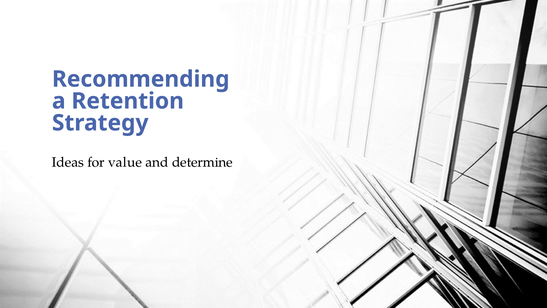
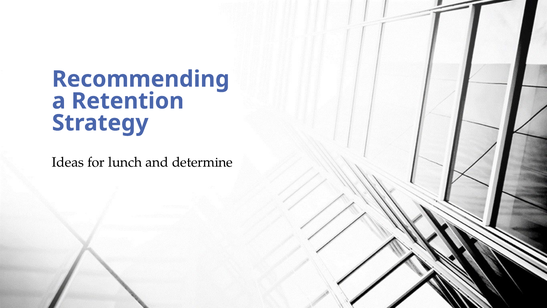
value: value -> lunch
